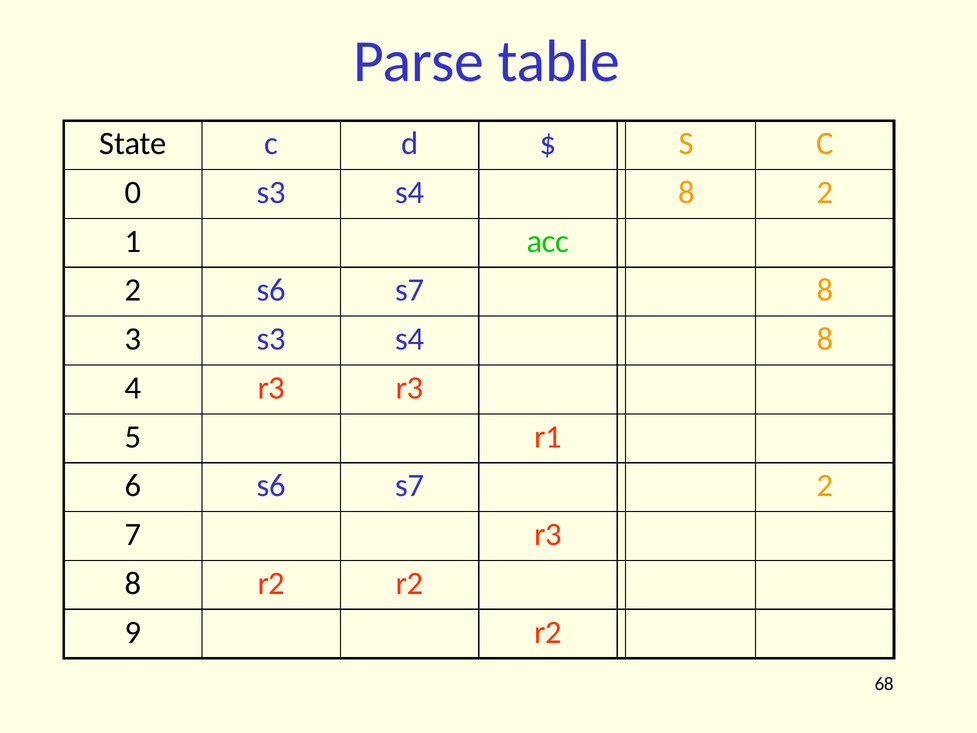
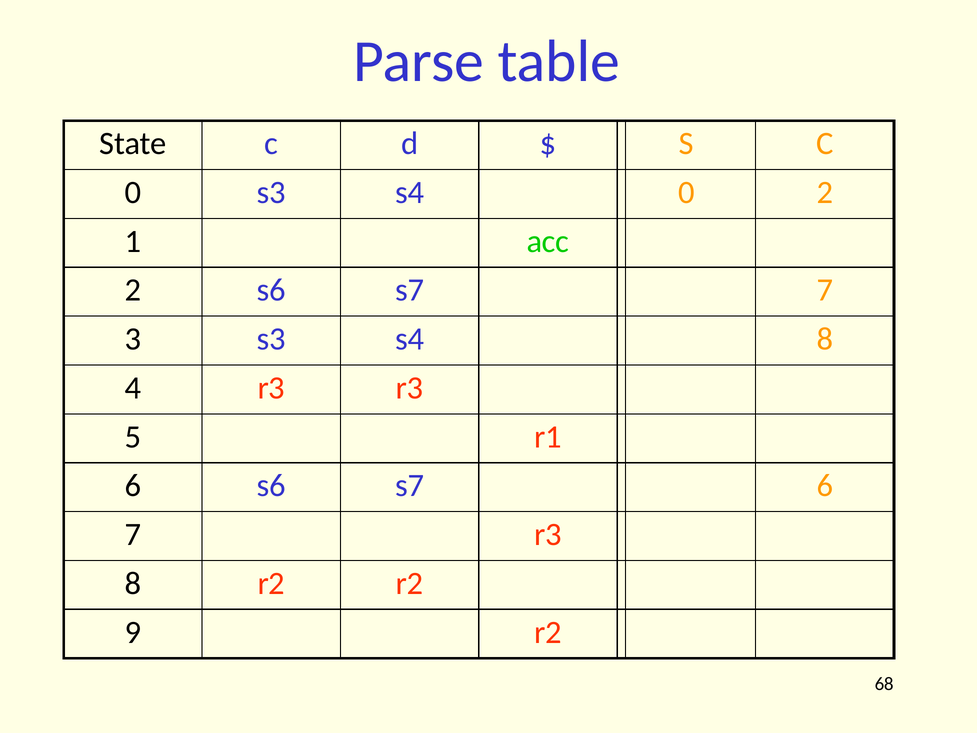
0 s3 s4 8: 8 -> 0
s7 8: 8 -> 7
s7 2: 2 -> 6
